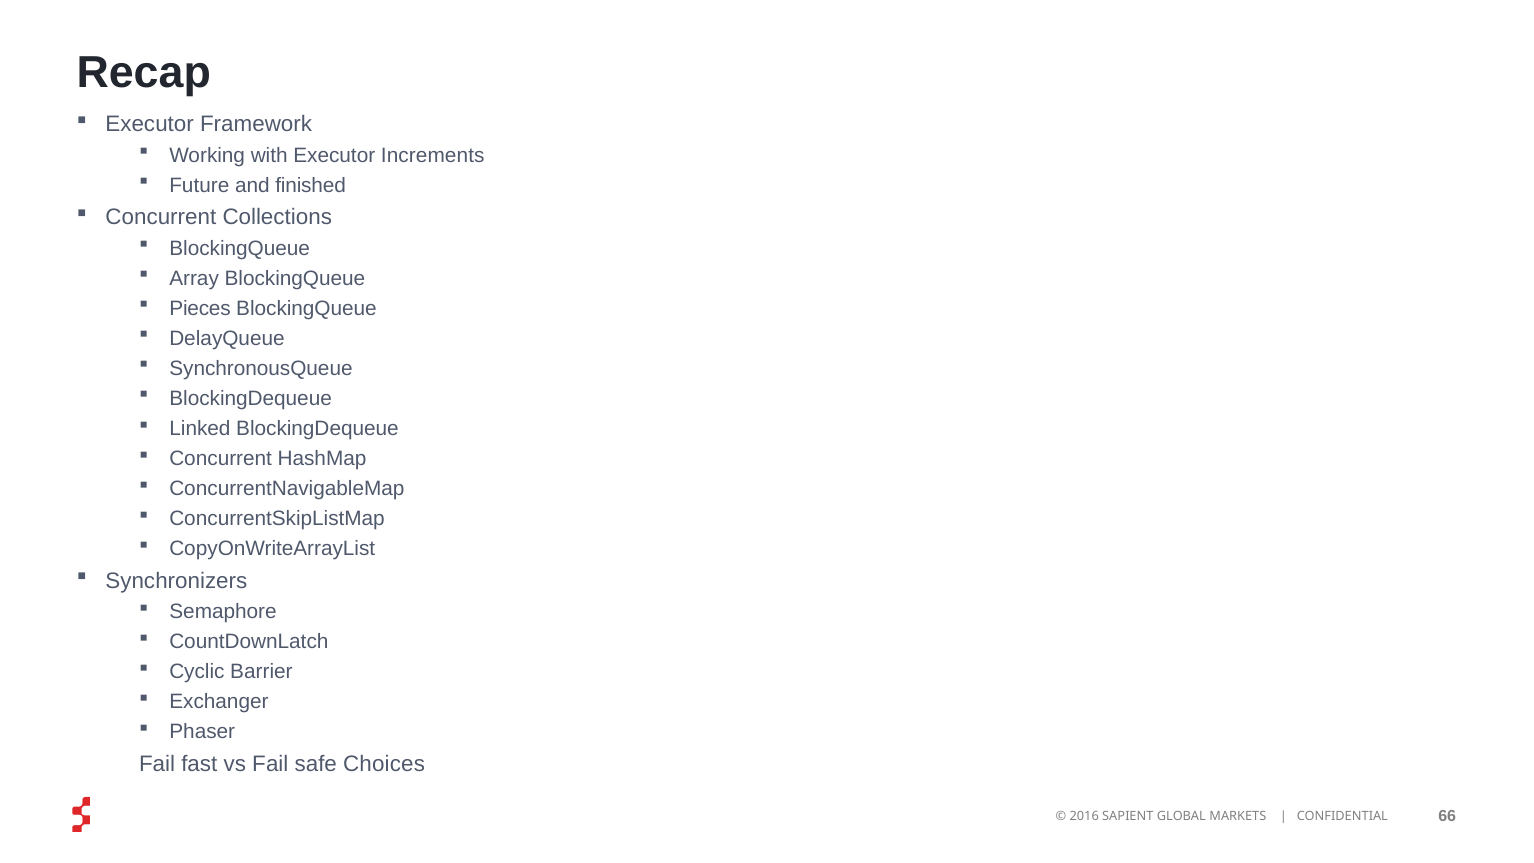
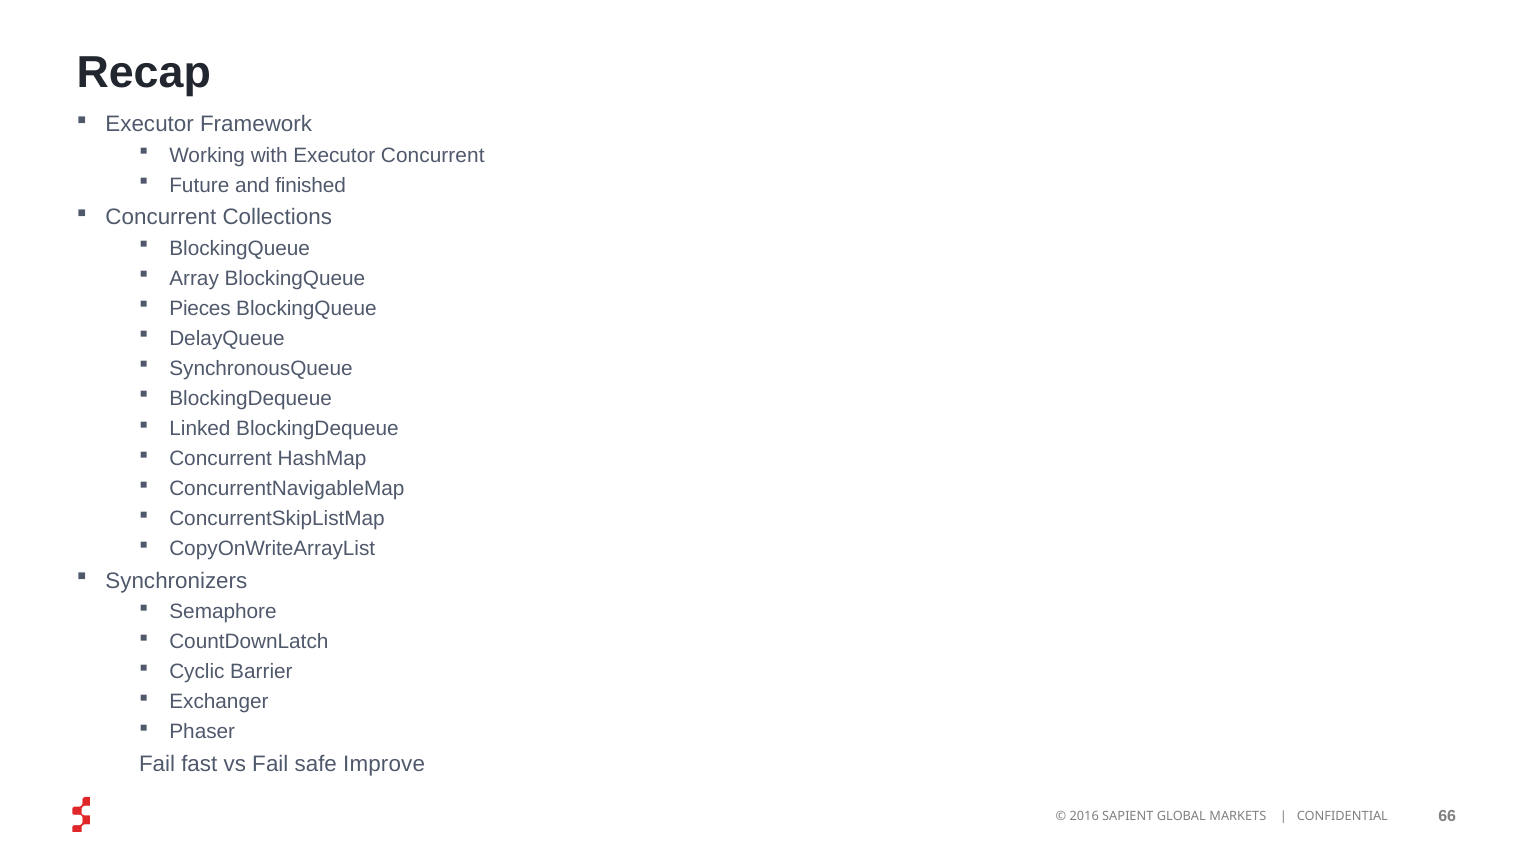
Executor Increments: Increments -> Concurrent
Choices: Choices -> Improve
